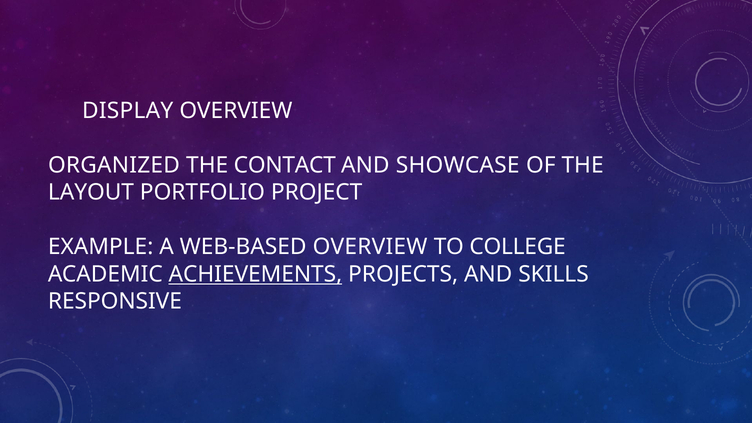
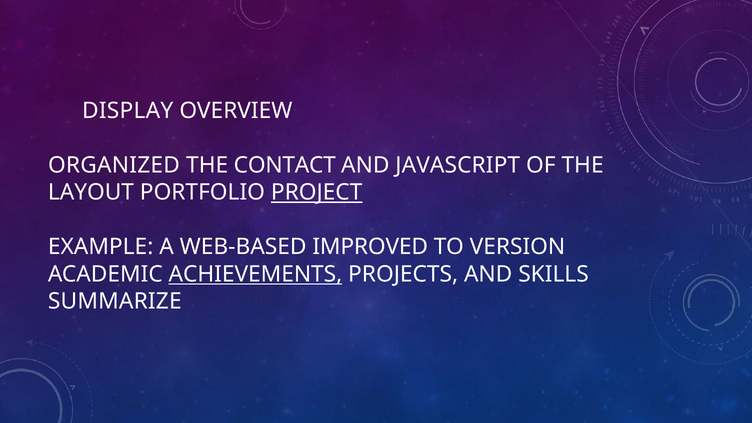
SHOWCASE: SHOWCASE -> JAVASCRIPT
PROJECT underline: none -> present
WEB-BASED OVERVIEW: OVERVIEW -> IMPROVED
COLLEGE: COLLEGE -> VERSION
RESPONSIVE: RESPONSIVE -> SUMMARIZE
